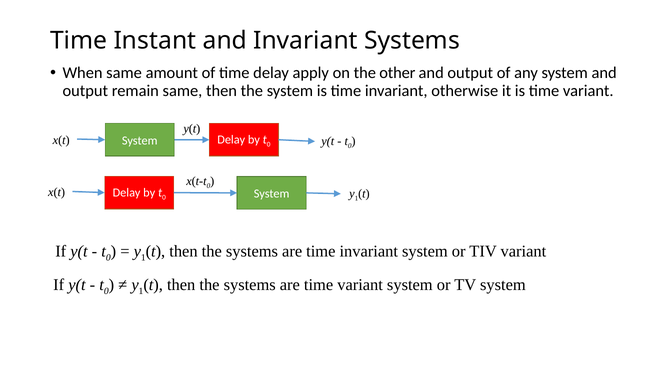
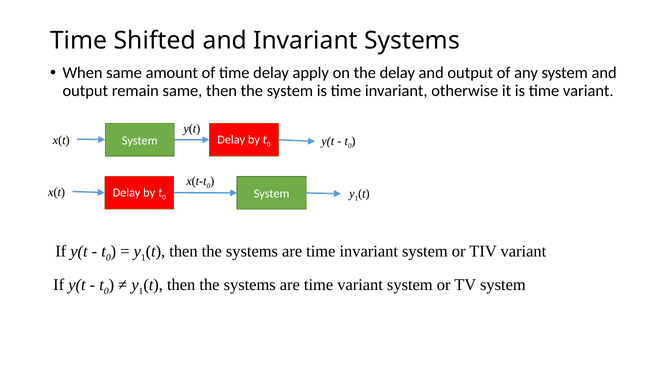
Instant: Instant -> Shifted
the other: other -> delay
